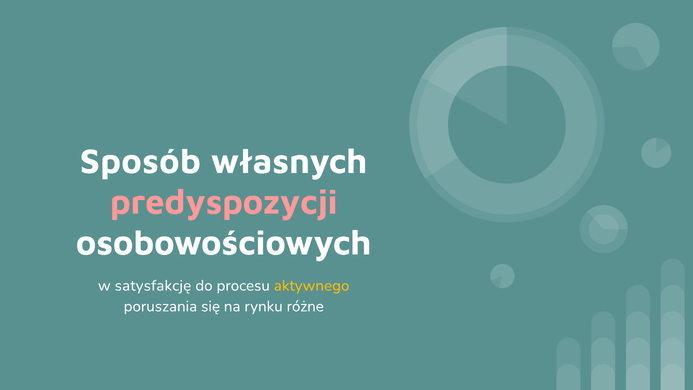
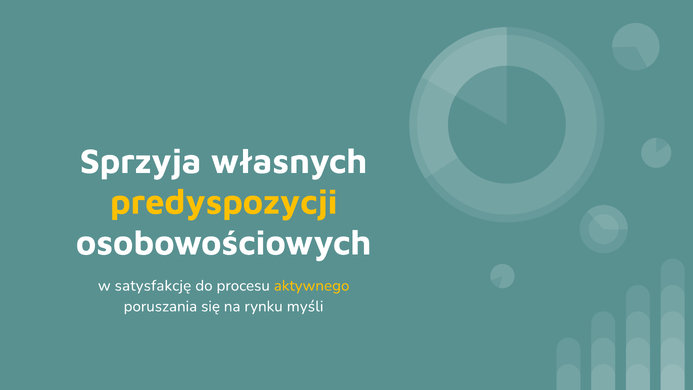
Sposób: Sposób -> Sprzyja
predyspozycji colour: pink -> yellow
różne: różne -> myśli
